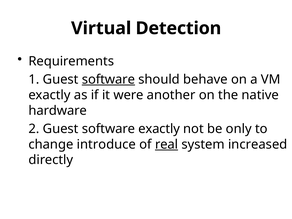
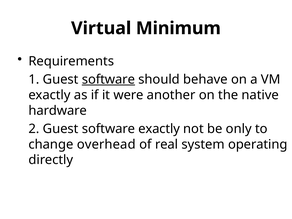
Detection: Detection -> Minimum
introduce: introduce -> overhead
real underline: present -> none
increased: increased -> operating
